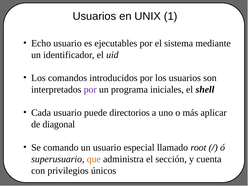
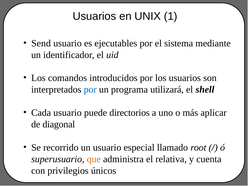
Echo: Echo -> Send
por at (90, 90) colour: purple -> blue
iniciales: iniciales -> utilizará
comando: comando -> recorrido
sección: sección -> relativa
